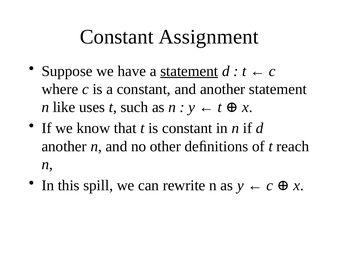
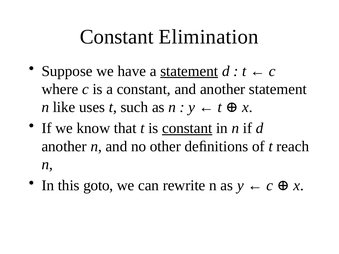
Assignment: Assignment -> Elimination
constant at (187, 128) underline: none -> present
spill: spill -> goto
